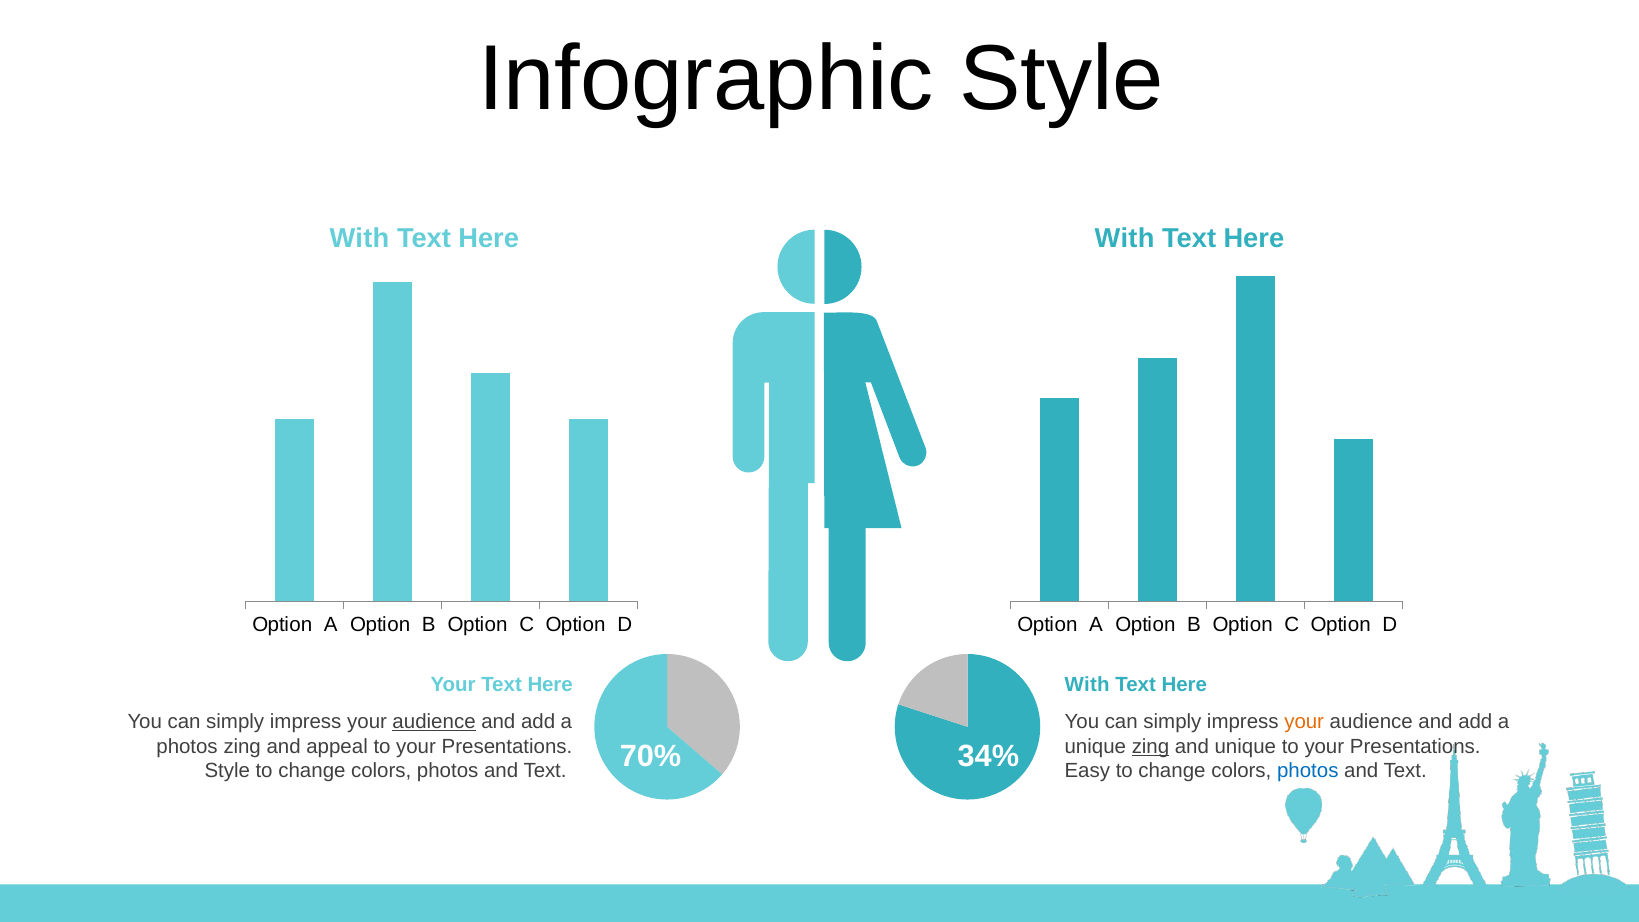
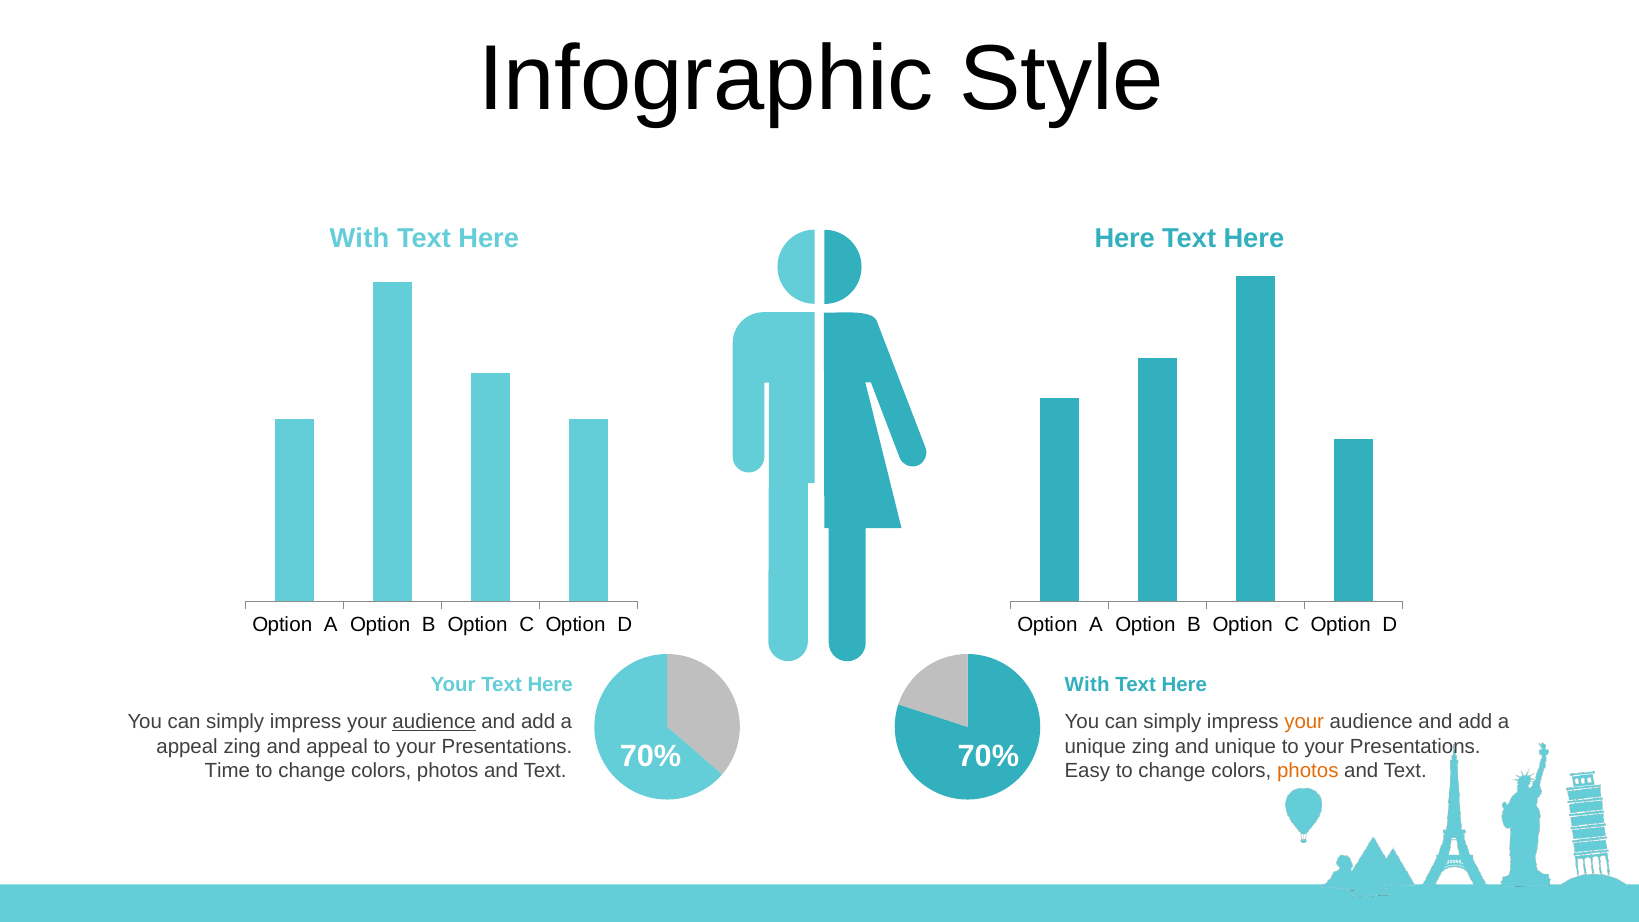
With at (1125, 238): With -> Here
photos at (187, 746): photos -> appeal
zing at (1150, 746) underline: present -> none
34% at (988, 756): 34% -> 70%
Style at (227, 771): Style -> Time
photos at (1308, 771) colour: blue -> orange
